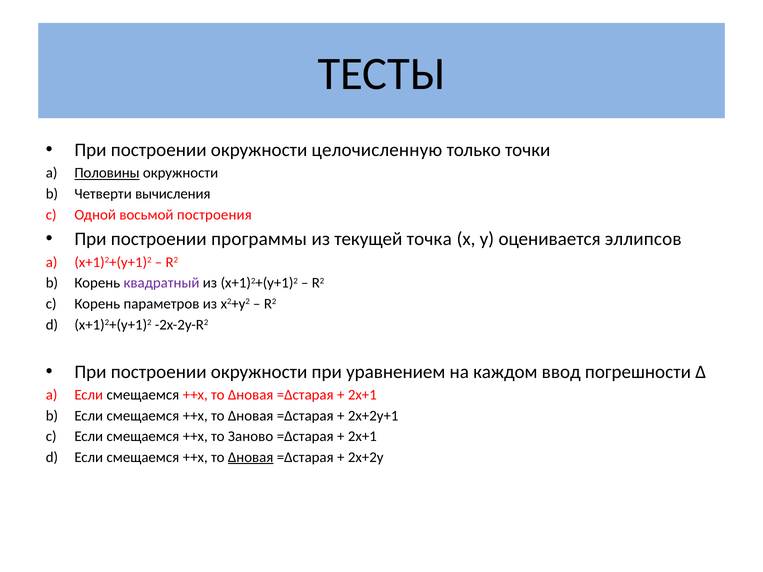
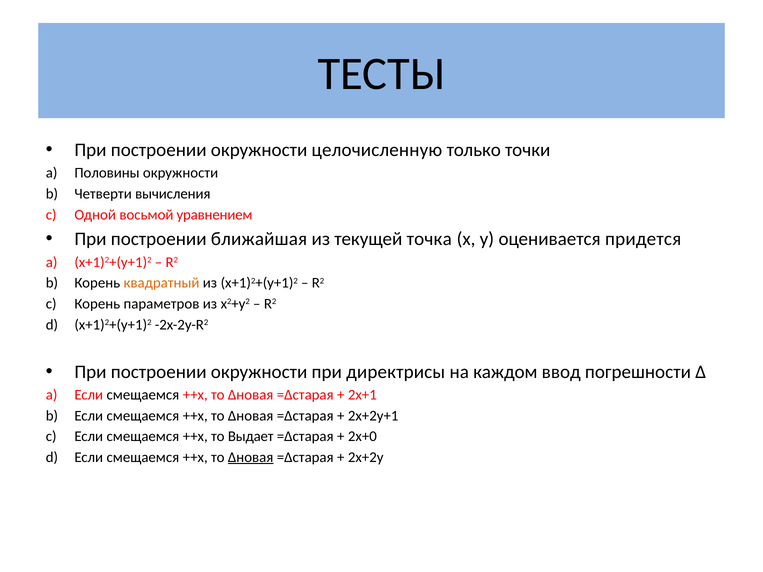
Половины underline: present -> none
построения: построения -> уравнением
программы: программы -> ближайшая
эллипсов: эллипсов -> придется
квадратный colour: purple -> orange
уравнением: уравнением -> директрисы
Заново: Заново -> Выдает
2x+1 at (362, 437): 2x+1 -> 2x+0
